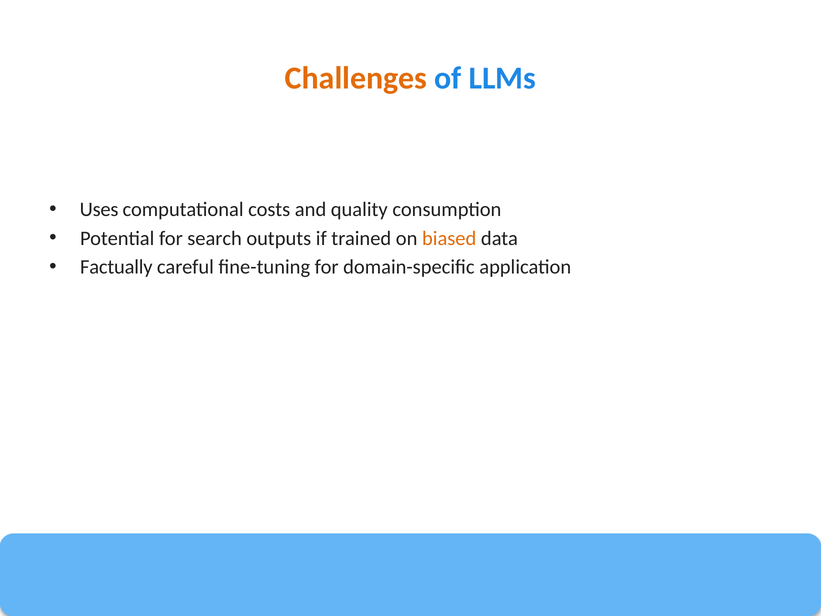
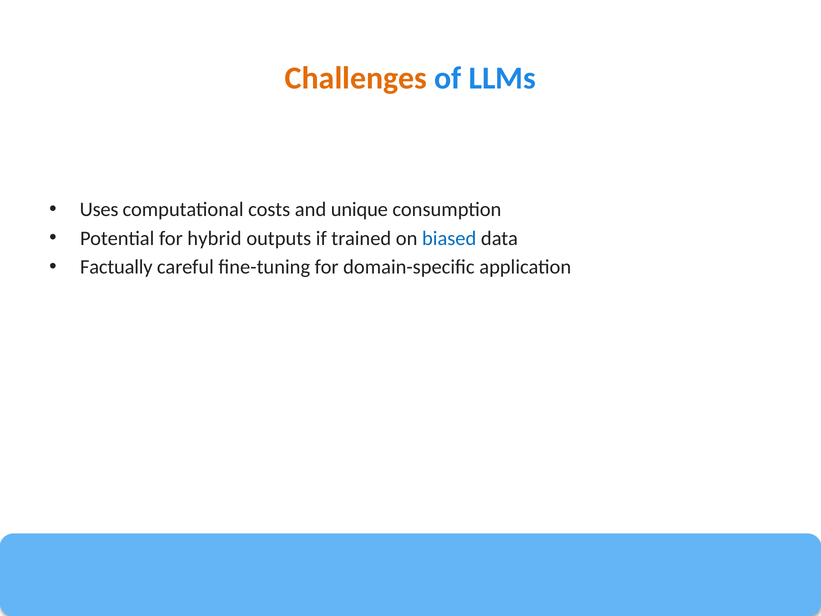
quality: quality -> unique
search: search -> hybrid
biased colour: orange -> blue
